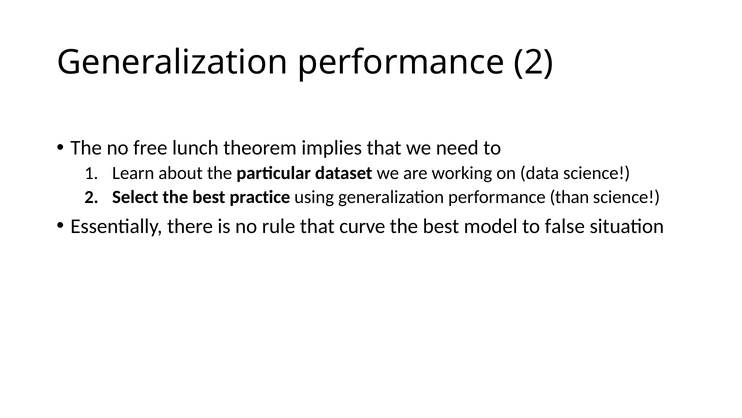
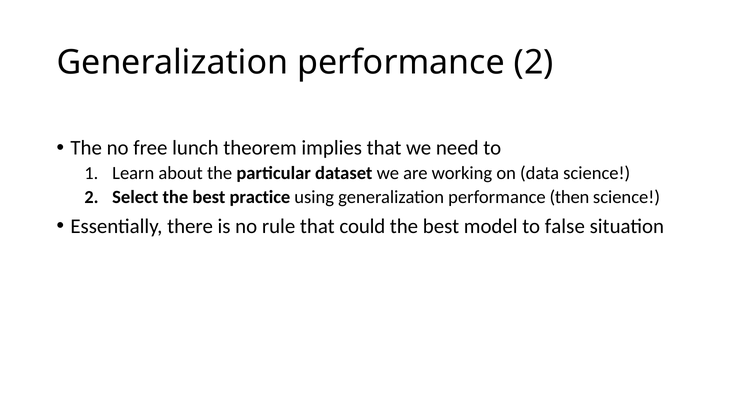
than: than -> then
curve: curve -> could
